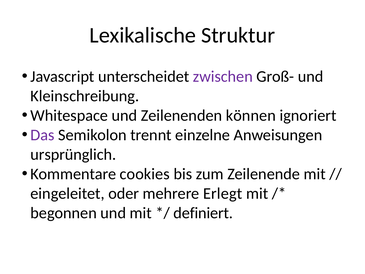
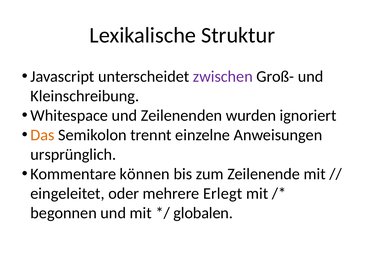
können: können -> wurden
Das colour: purple -> orange
cookies: cookies -> können
definiert: definiert -> globalen
